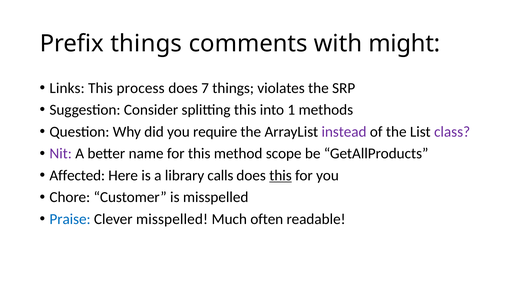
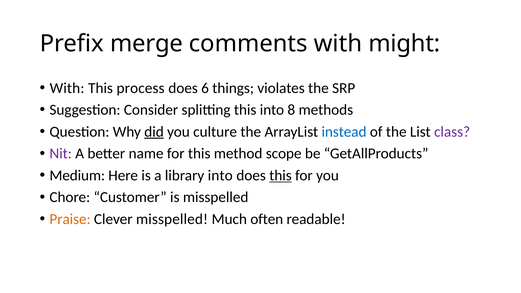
Prefix things: things -> merge
Links at (67, 88): Links -> With
7: 7 -> 6
1: 1 -> 8
did underline: none -> present
require: require -> culture
instead colour: purple -> blue
Affected: Affected -> Medium
library calls: calls -> into
Praise colour: blue -> orange
